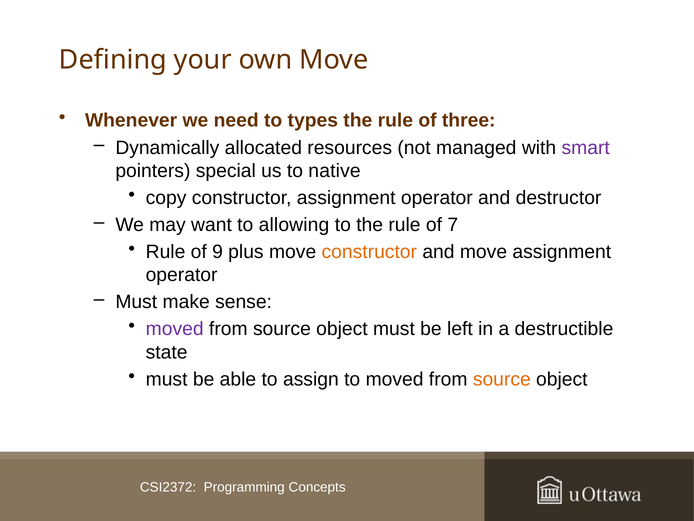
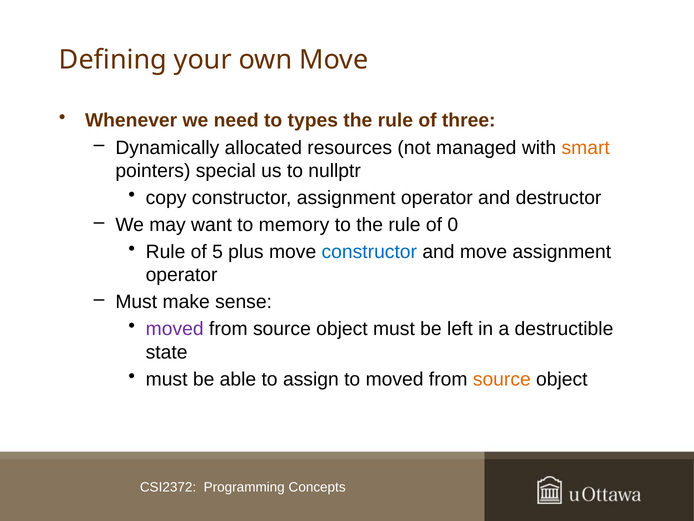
smart colour: purple -> orange
native: native -> nullptr
allowing: allowing -> memory
7: 7 -> 0
9: 9 -> 5
constructor at (369, 252) colour: orange -> blue
